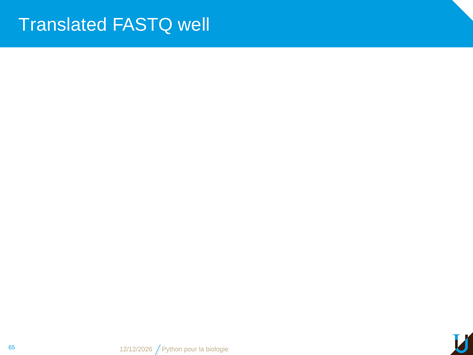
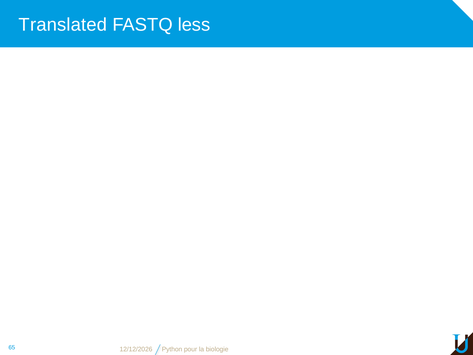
well: well -> less
